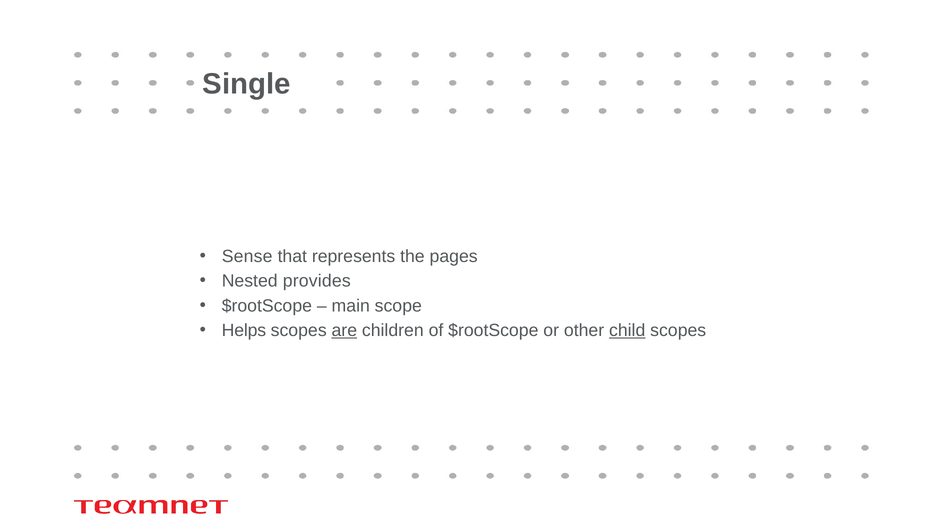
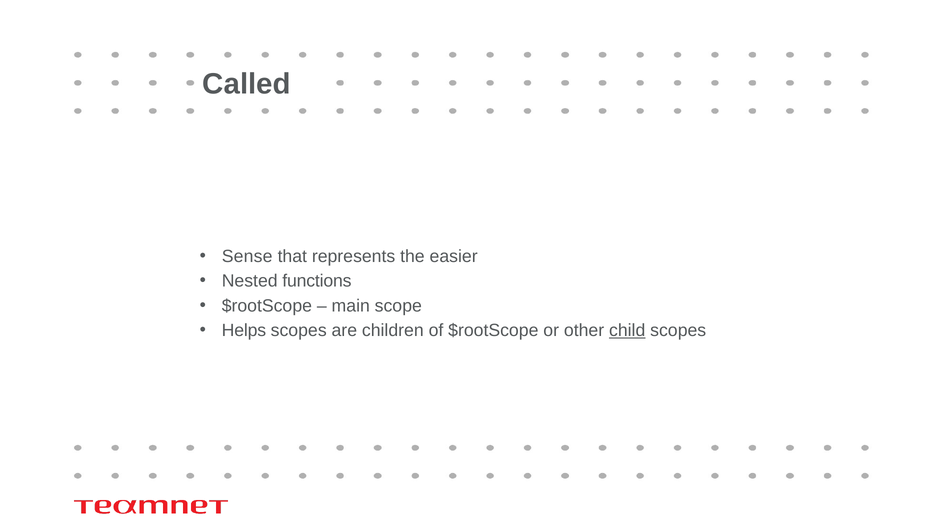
Single: Single -> Called
pages: pages -> easier
provides: provides -> functions
are underline: present -> none
